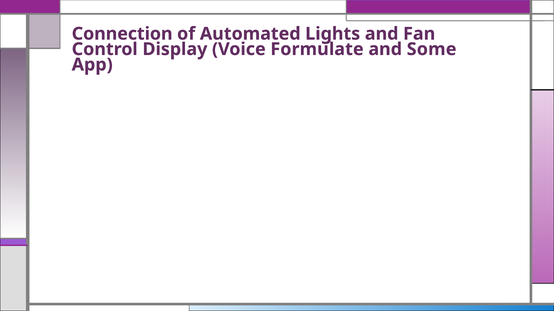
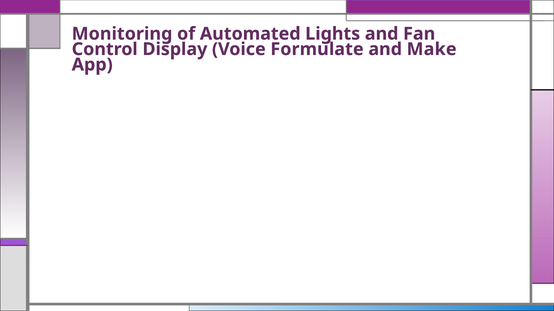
Connection: Connection -> Monitoring
Some: Some -> Make
